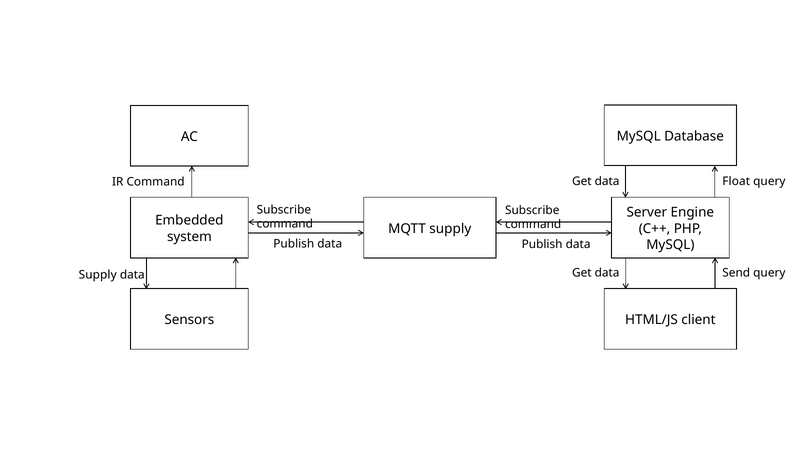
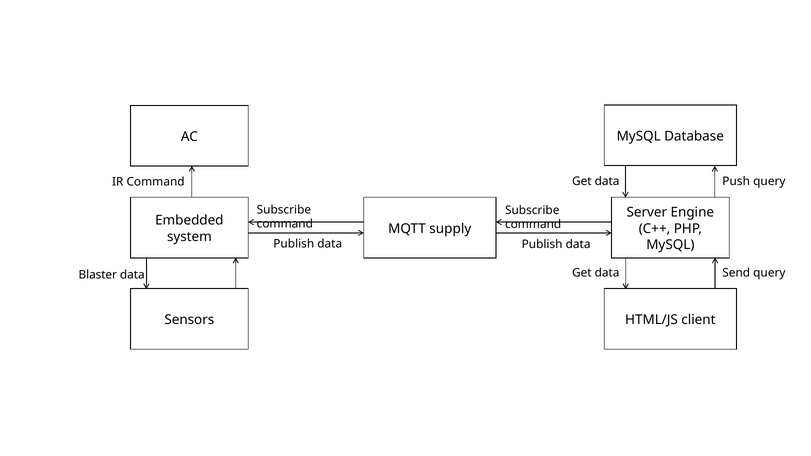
Float: Float -> Push
Supply at (98, 275): Supply -> Blaster
